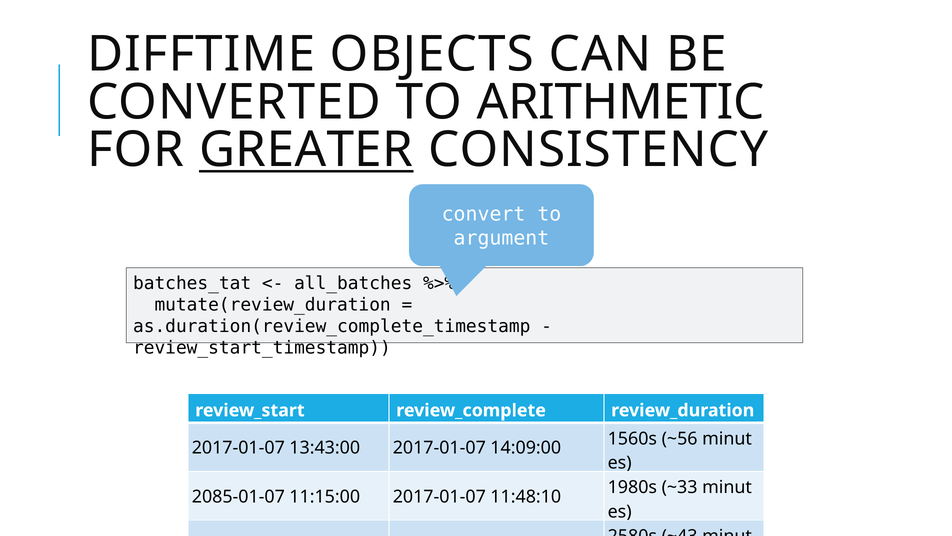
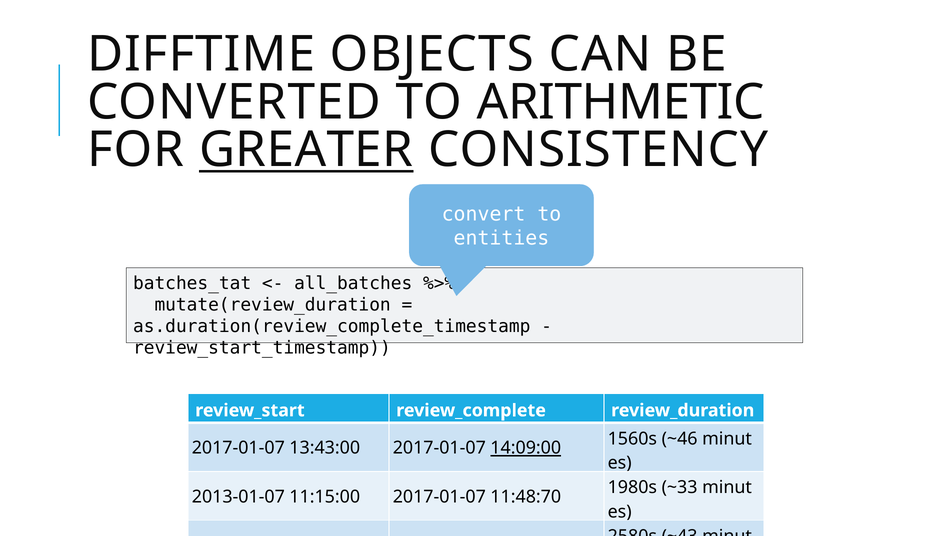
argument: argument -> entities
~56: ~56 -> ~46
14:09:00 underline: none -> present
2085-01-07: 2085-01-07 -> 2013-01-07
11:48:10: 11:48:10 -> 11:48:70
